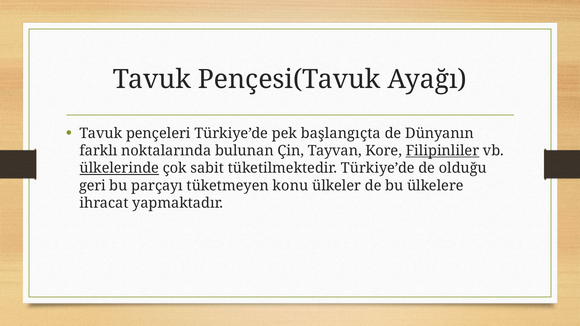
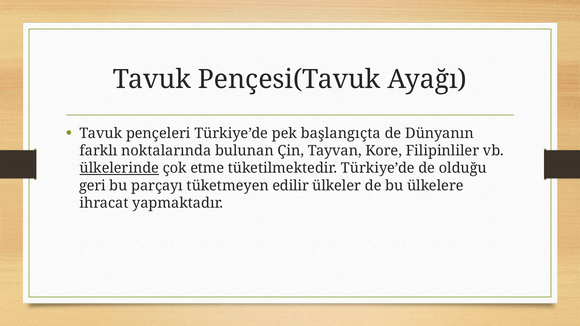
Filipinliler underline: present -> none
sabit: sabit -> etme
konu: konu -> edilir
